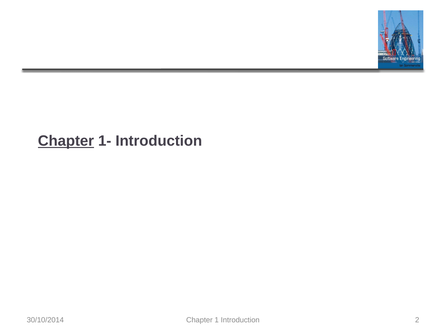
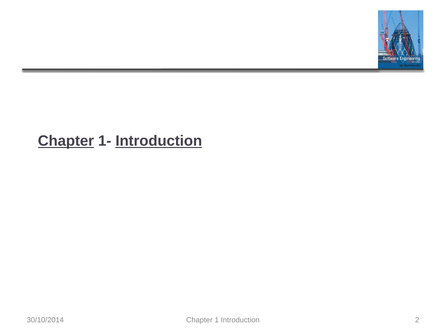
Introduction at (159, 141) underline: none -> present
